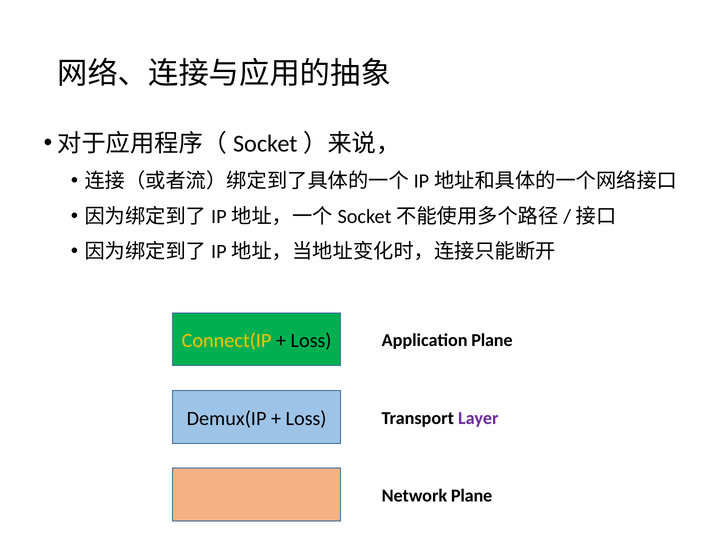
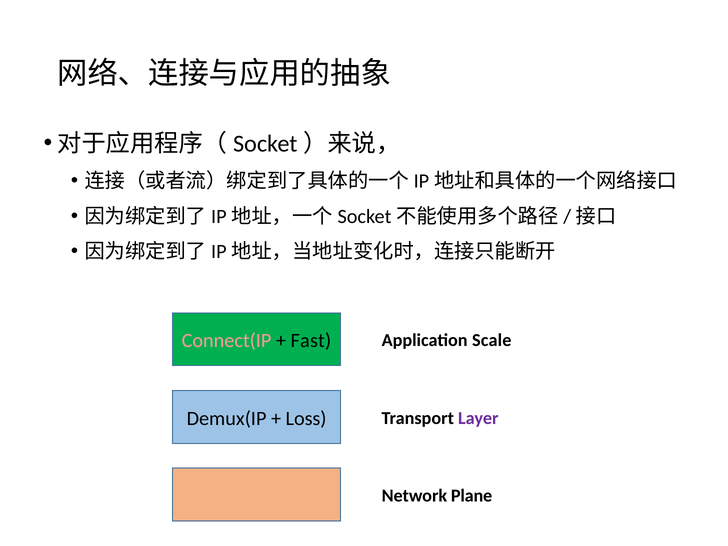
Connect(IP colour: yellow -> pink
Loss at (311, 341): Loss -> Fast
Application Plane: Plane -> Scale
